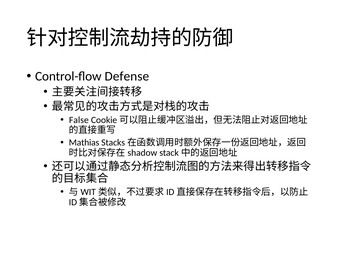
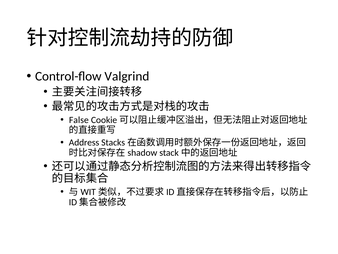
Defense: Defense -> Valgrind
Mathias: Mathias -> Address
